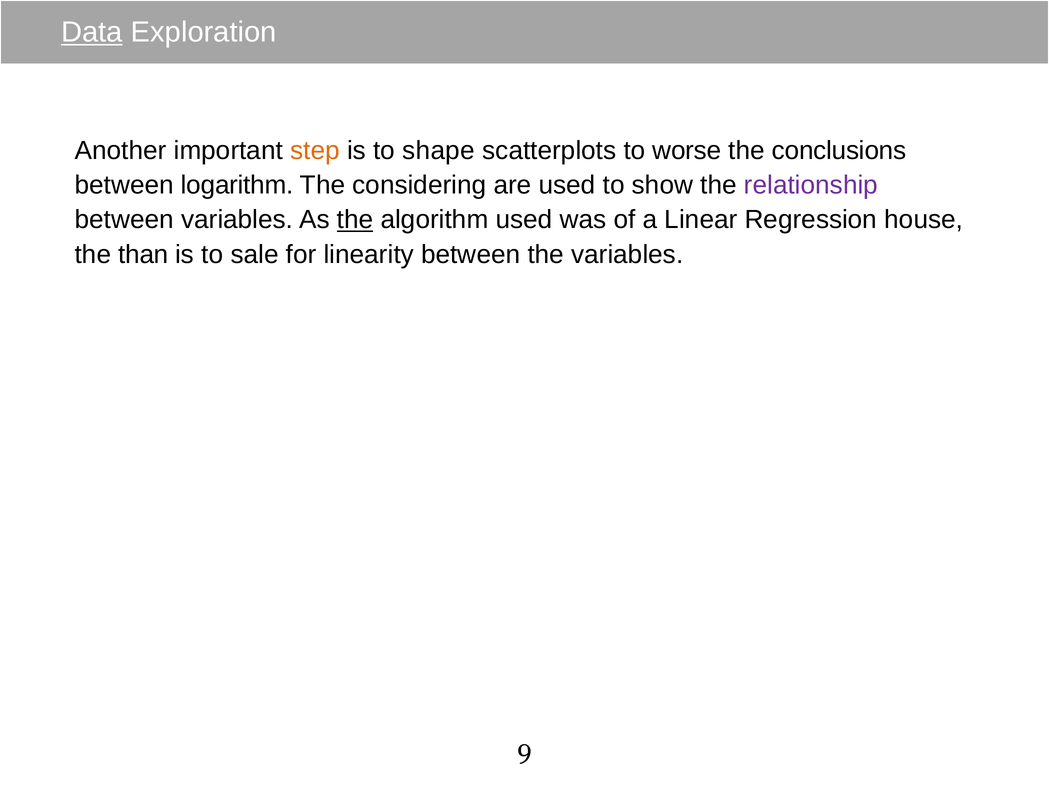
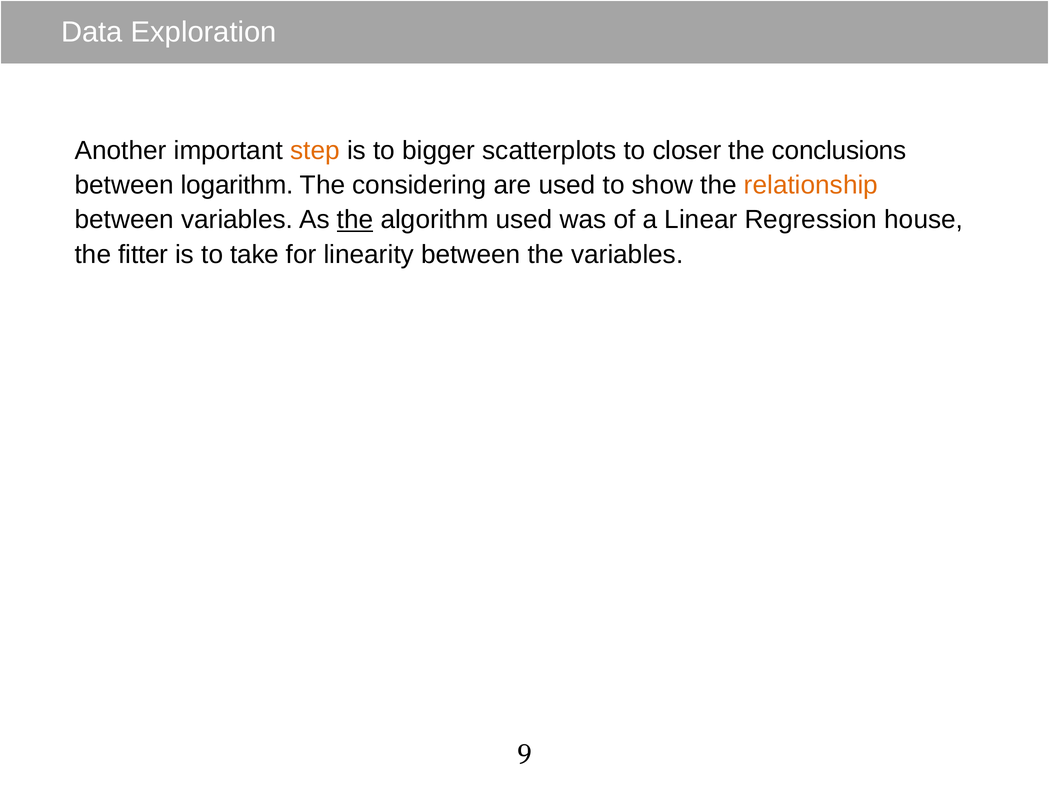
Data underline: present -> none
shape: shape -> bigger
worse: worse -> closer
relationship colour: purple -> orange
than: than -> fitter
sale: sale -> take
